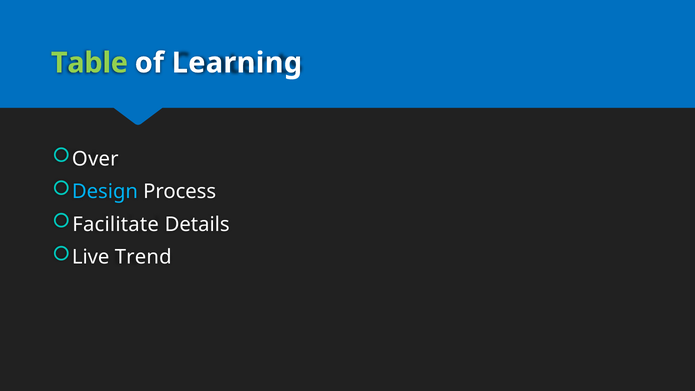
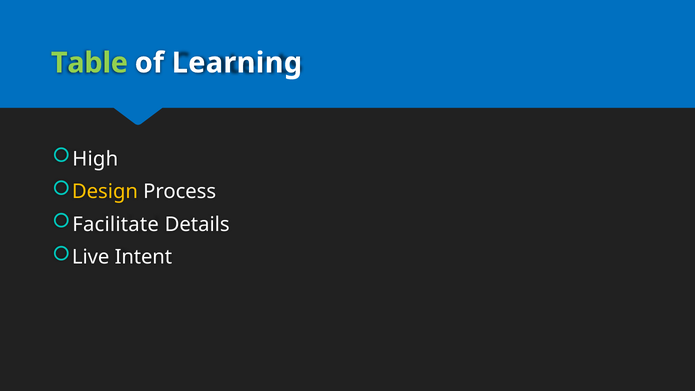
Over: Over -> High
Design colour: light blue -> yellow
Trend: Trend -> Intent
